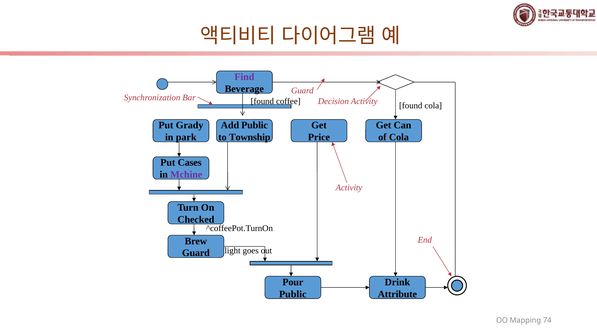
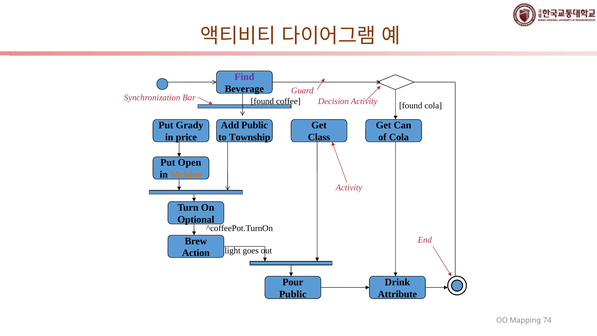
park: park -> price
Price: Price -> Class
Cases: Cases -> Open
Mchine colour: purple -> orange
Checked: Checked -> Optional
Guard at (196, 253): Guard -> Action
